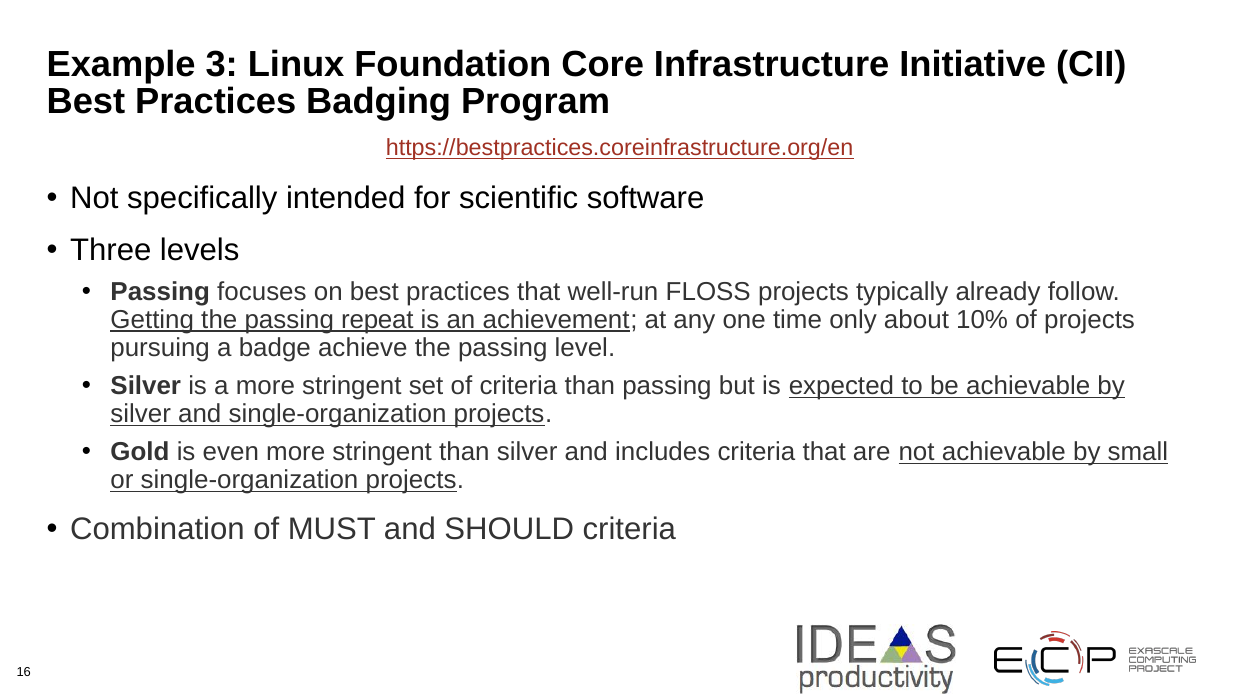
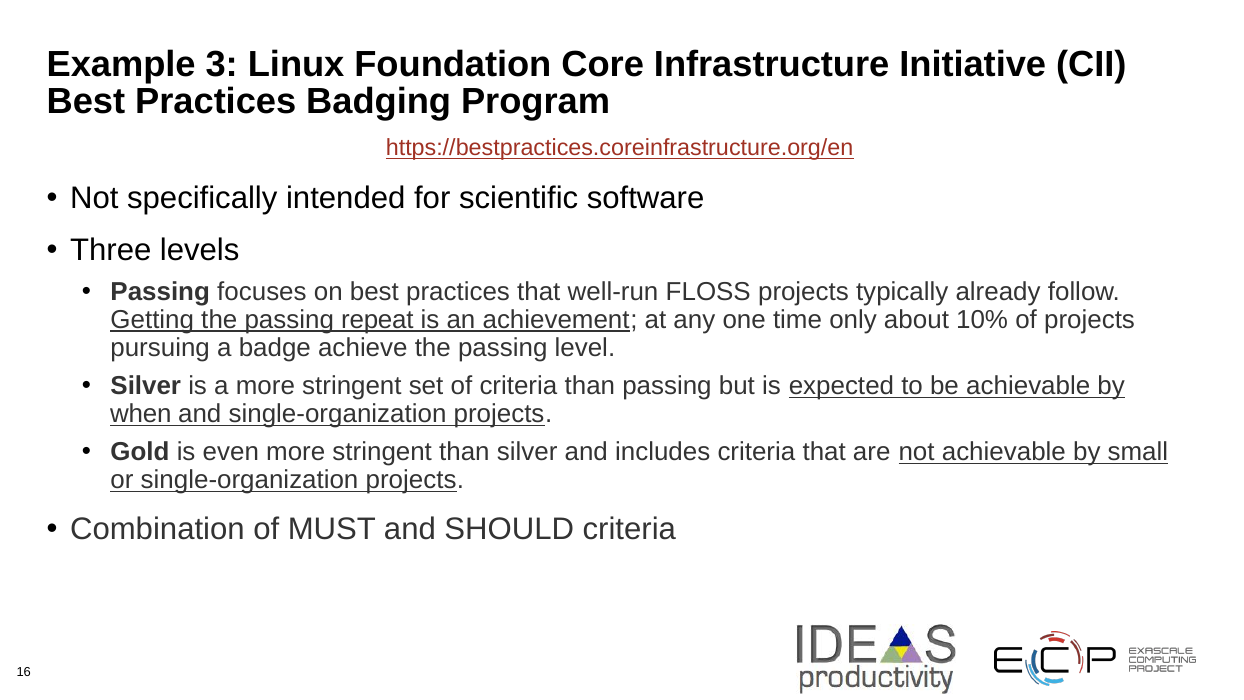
silver at (141, 414): silver -> when
